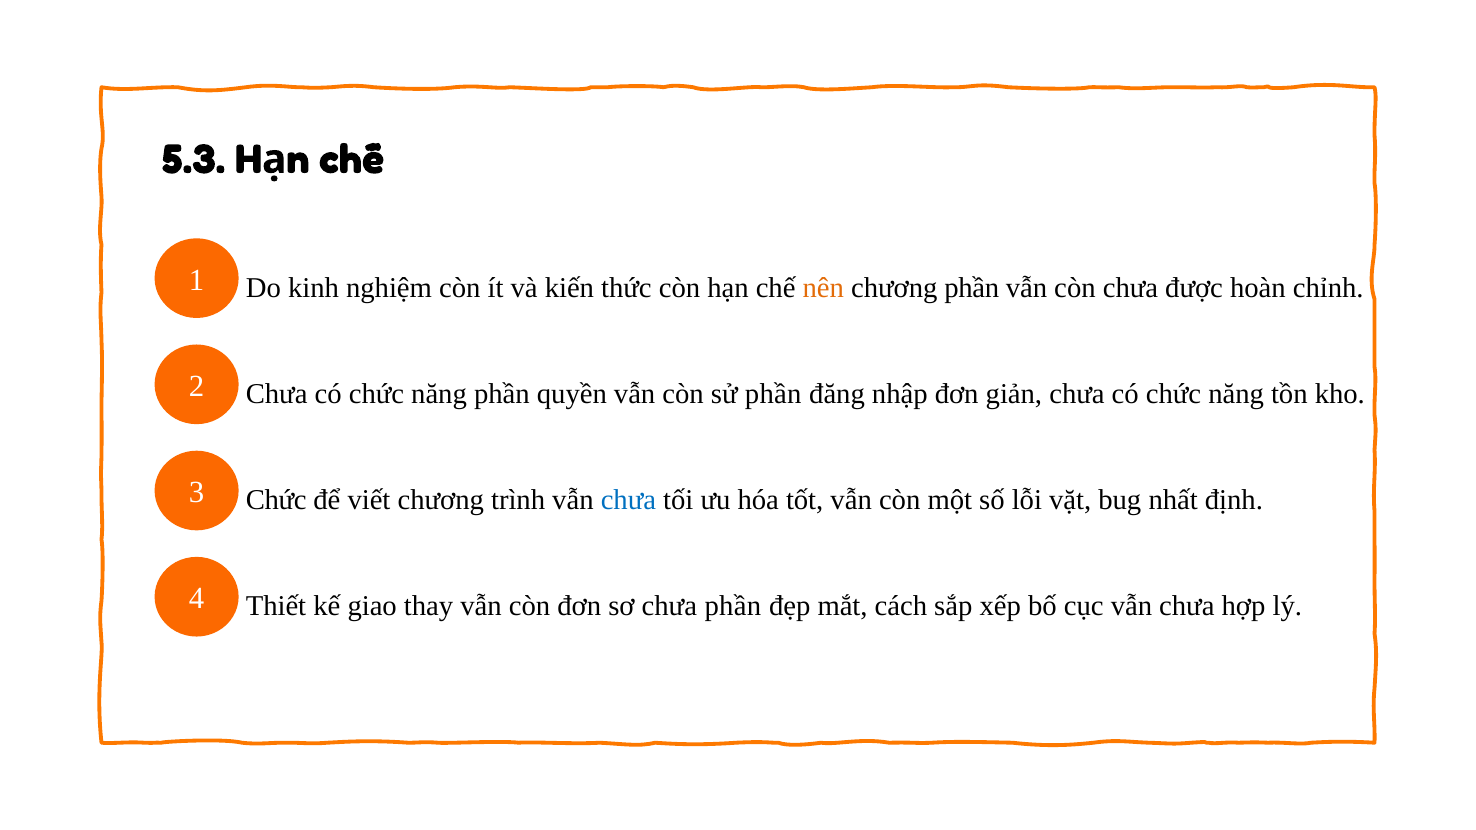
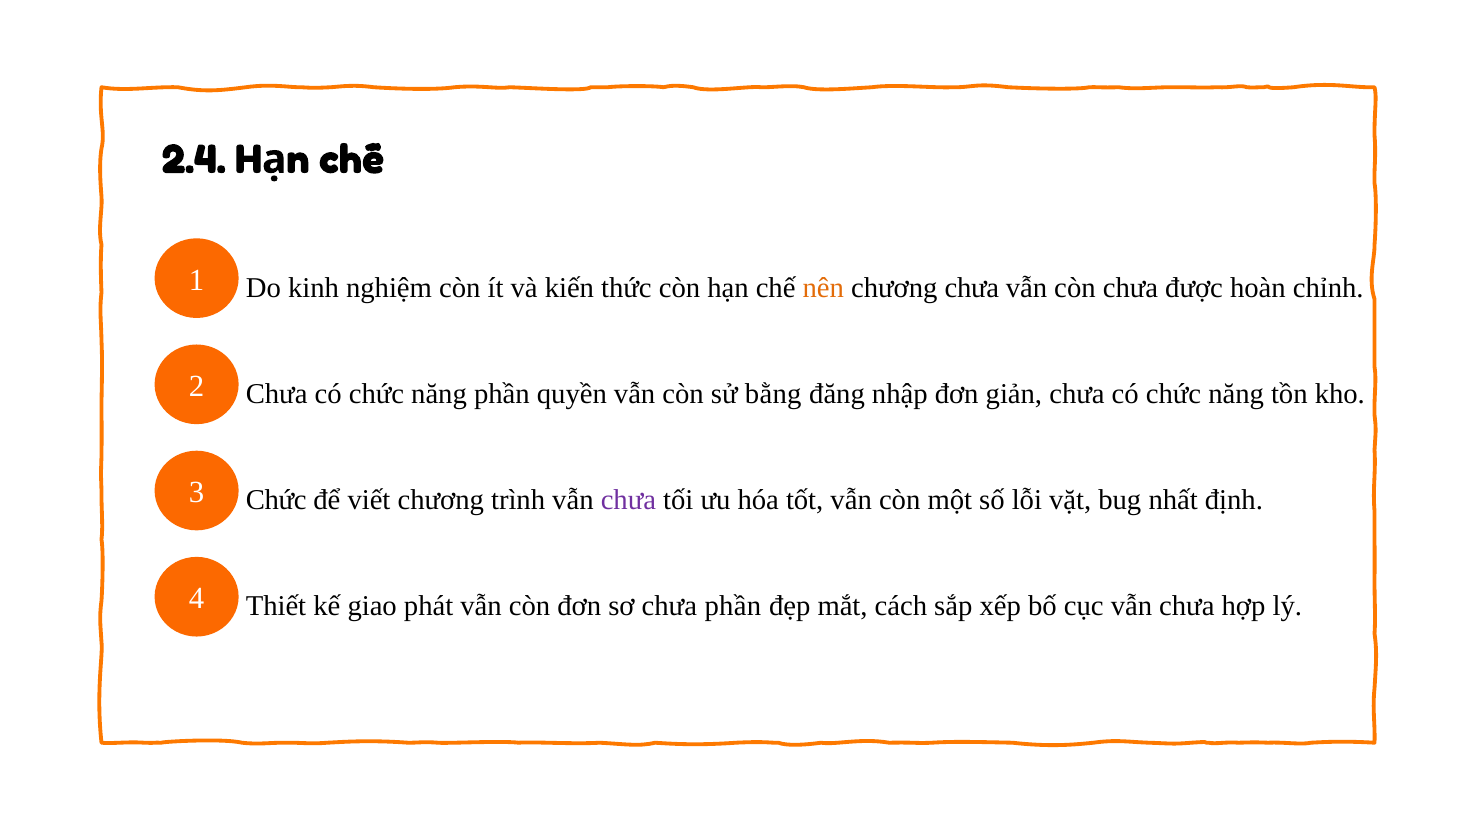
5.3: 5.3 -> 2.4
chương phần: phần -> chưa
sử phần: phần -> bằng
chưa at (628, 500) colour: blue -> purple
thay: thay -> phát
